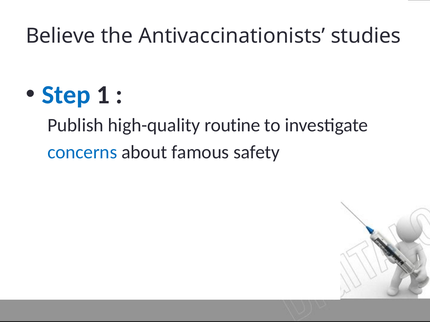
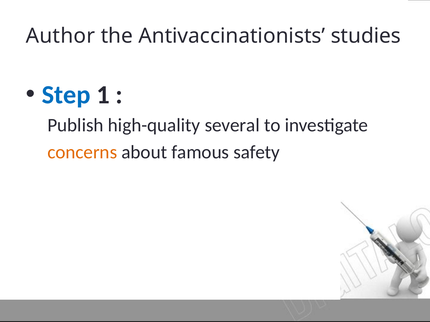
Believe: Believe -> Author
routine: routine -> several
concerns colour: blue -> orange
